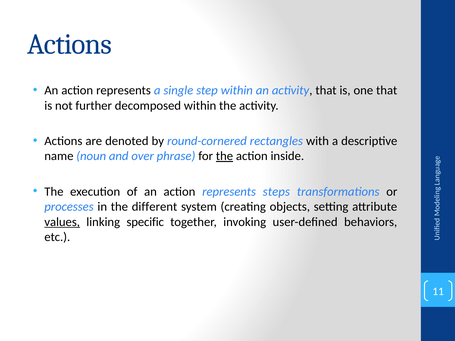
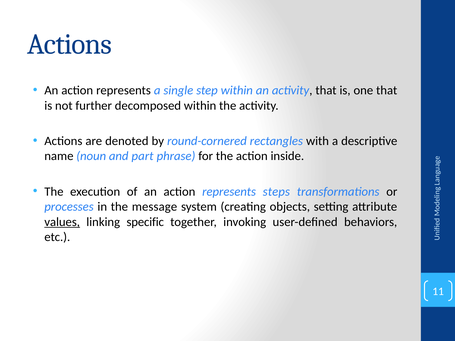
over: over -> part
the at (224, 156) underline: present -> none
different: different -> message
